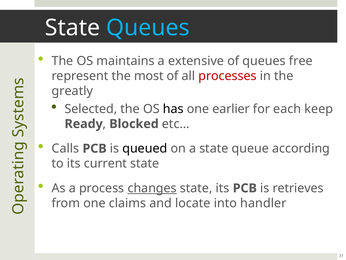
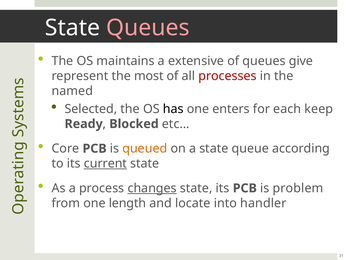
Queues at (148, 28) colour: light blue -> pink
free: free -> give
greatly: greatly -> named
earlier: earlier -> enters
Calls: Calls -> Core
queued colour: black -> orange
current underline: none -> present
retrieves: retrieves -> problem
claims: claims -> length
